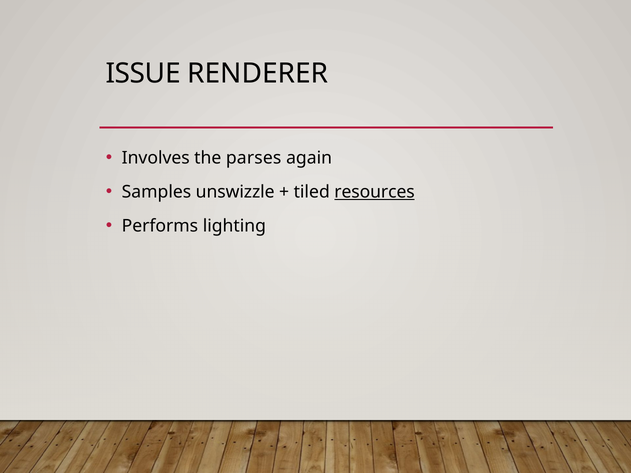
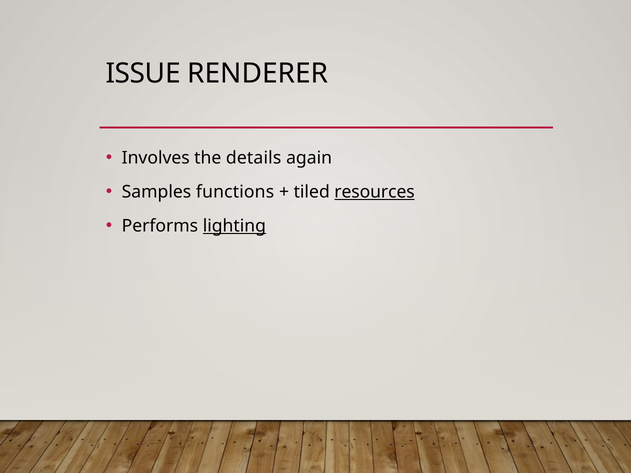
parses: parses -> details
unswizzle: unswizzle -> functions
lighting underline: none -> present
